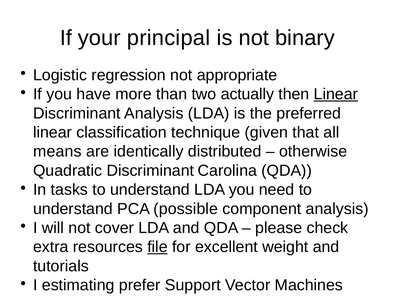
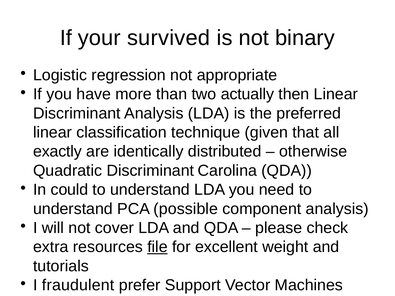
principal: principal -> survived
Linear at (336, 94) underline: present -> none
means: means -> exactly
tasks: tasks -> could
estimating: estimating -> fraudulent
